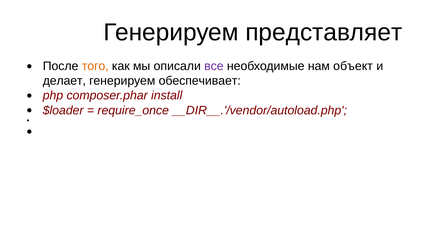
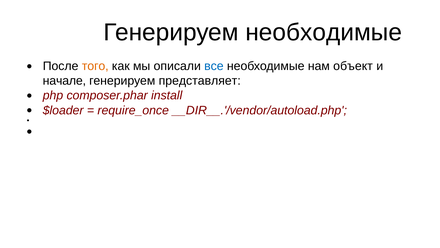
Генерируем представляет: представляет -> необходимые
все colour: purple -> blue
делает: делает -> начале
обеспечивает: обеспечивает -> представляет
